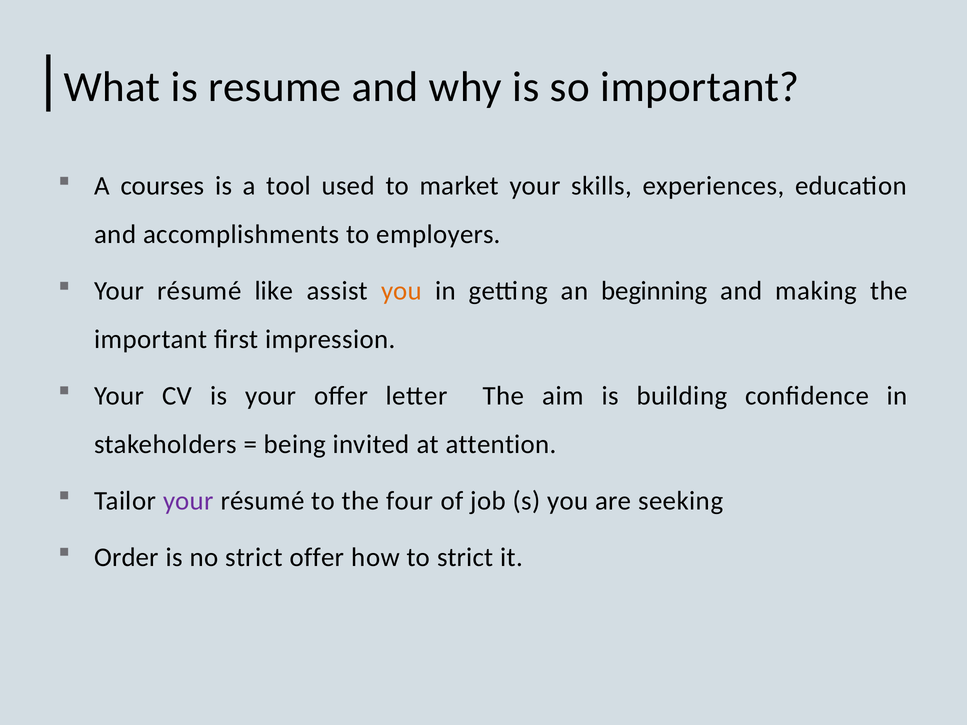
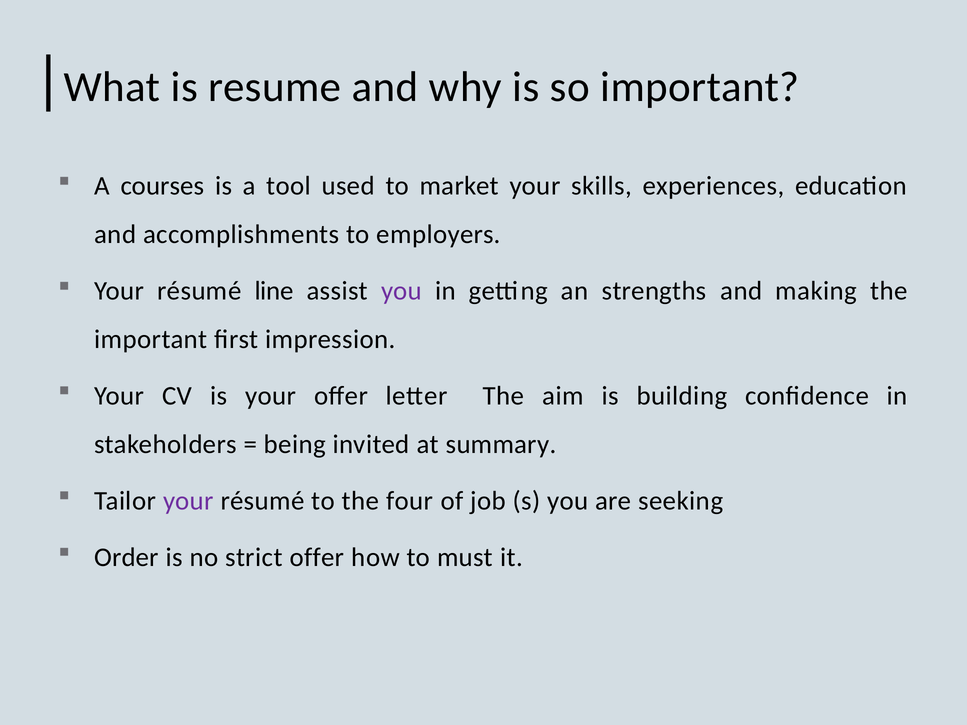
like: like -> line
you at (401, 291) colour: orange -> purple
beginning: beginning -> strengths
attention: attention -> summary
to strict: strict -> must
